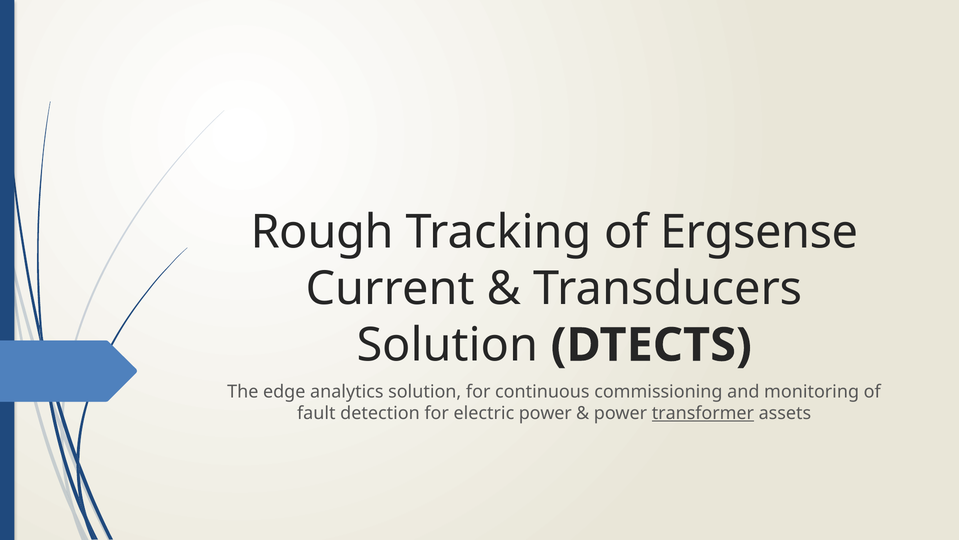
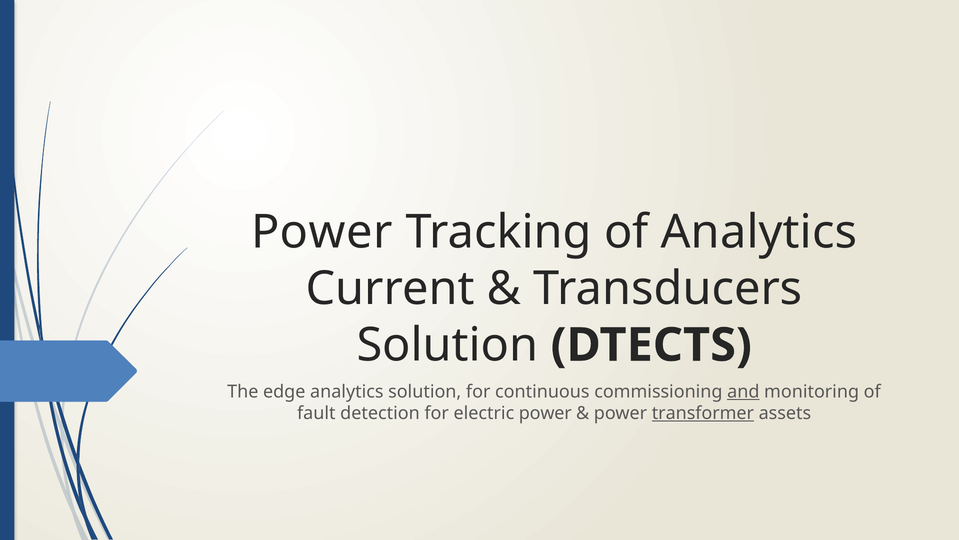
Rough at (322, 232): Rough -> Power
of Ergsense: Ergsense -> Analytics
and underline: none -> present
